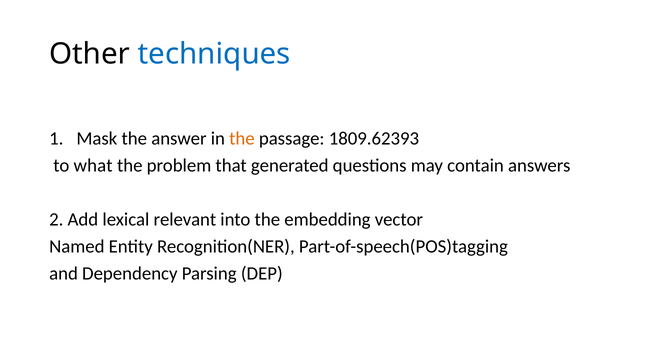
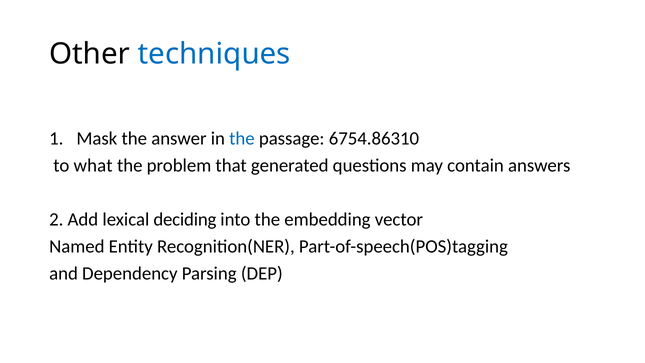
the at (242, 138) colour: orange -> blue
1809.62393: 1809.62393 -> 6754.86310
relevant: relevant -> deciding
